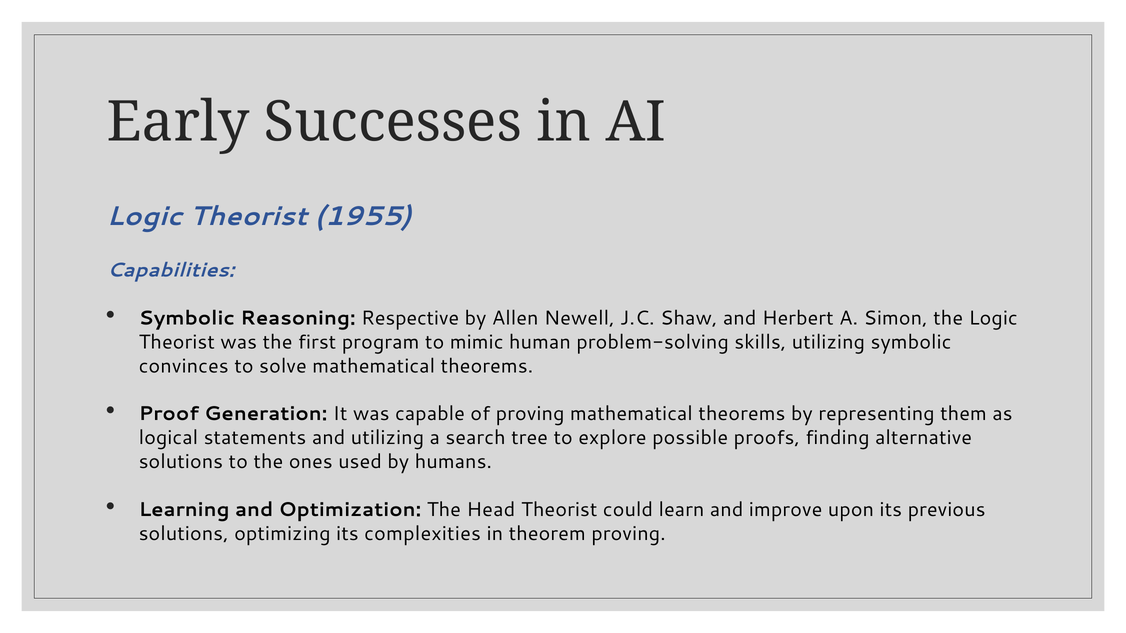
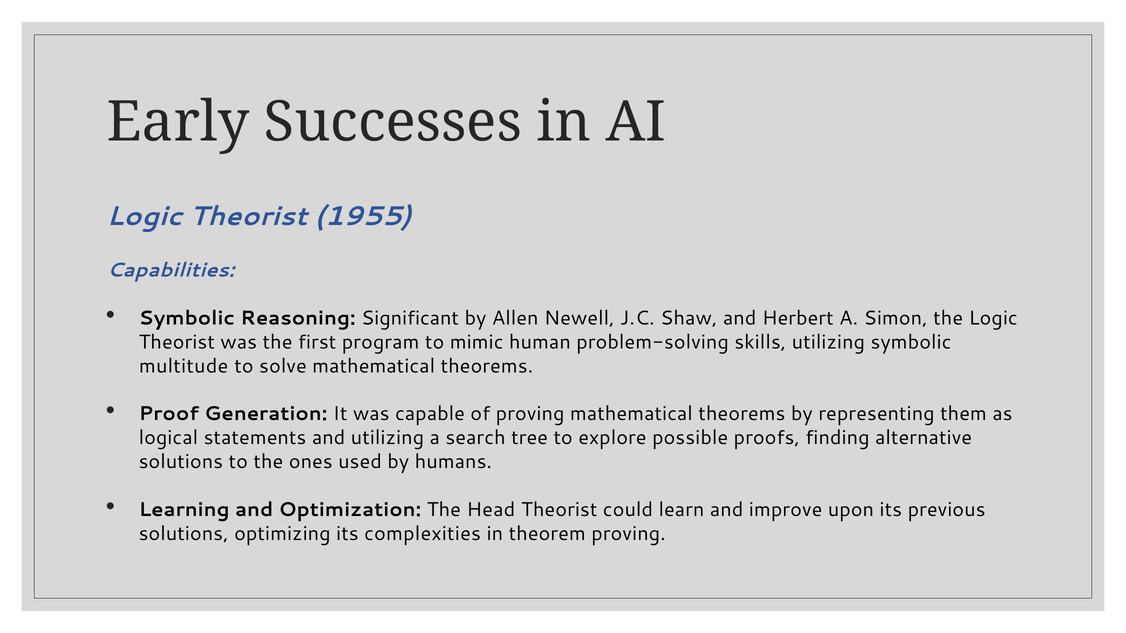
Respective: Respective -> Significant
convinces: convinces -> multitude
